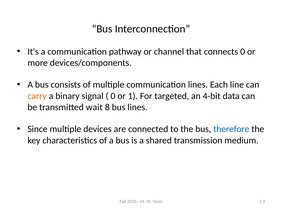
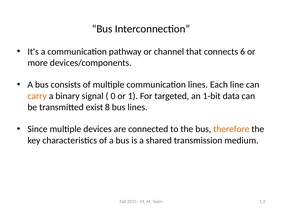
connects 0: 0 -> 6
4-bit: 4-bit -> 1-bit
wait: wait -> exist
therefore colour: blue -> orange
